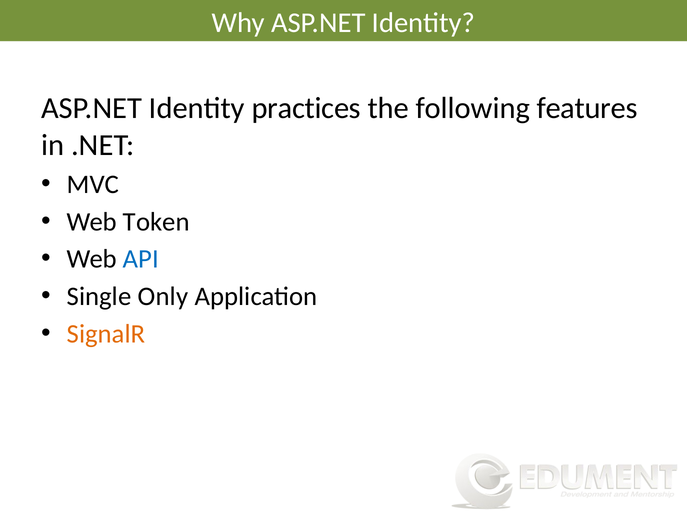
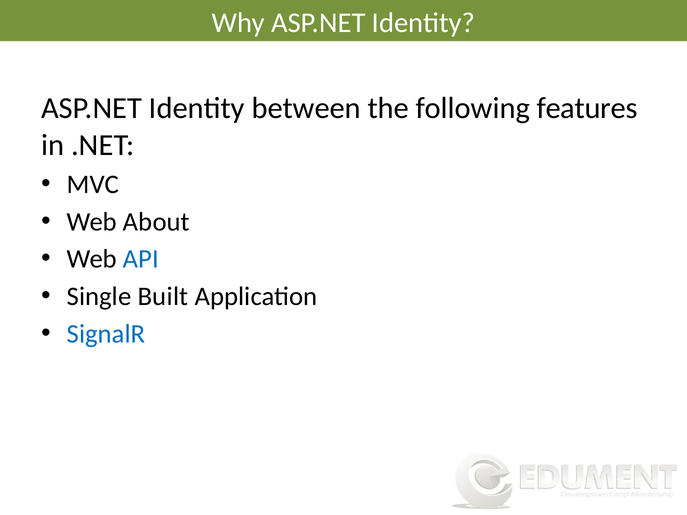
practices: practices -> between
Token: Token -> About
Only: Only -> Built
SignalR colour: orange -> blue
